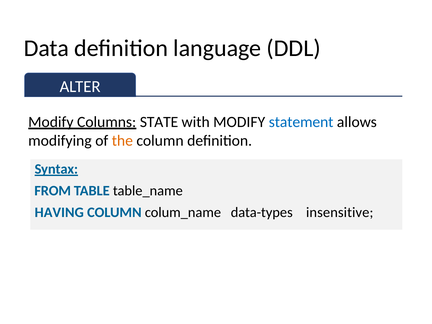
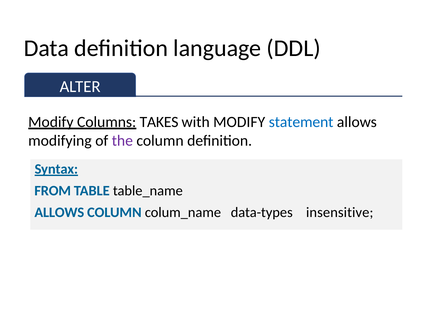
STATE: STATE -> TAKES
the colour: orange -> purple
HAVING at (59, 212): HAVING -> ALLOWS
